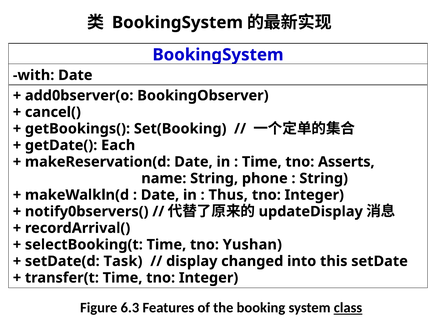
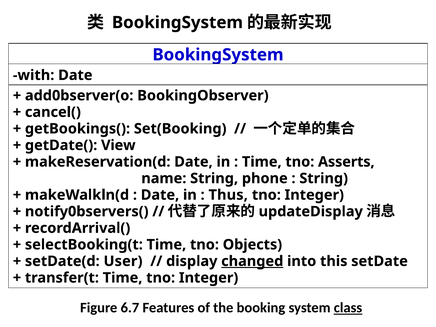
Each: Each -> View
Yushan: Yushan -> Objects
Task: Task -> User
changed underline: none -> present
6.3: 6.3 -> 6.7
